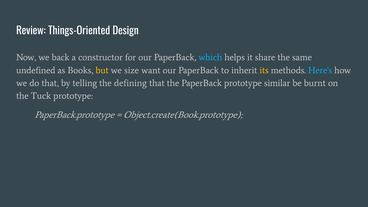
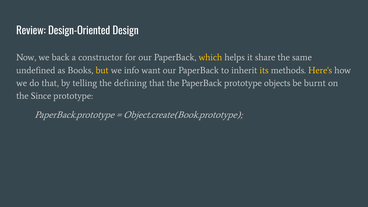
Things-Oriented: Things-Oriented -> Design-Oriented
which colour: light blue -> yellow
size: size -> info
Here's colour: light blue -> yellow
similar: similar -> objects
Tuck: Tuck -> Since
